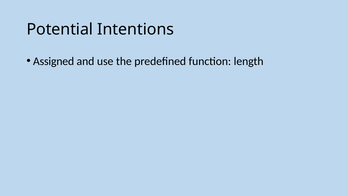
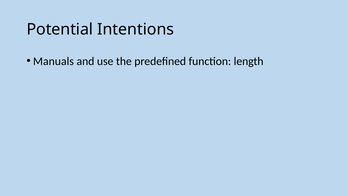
Assigned: Assigned -> Manuals
